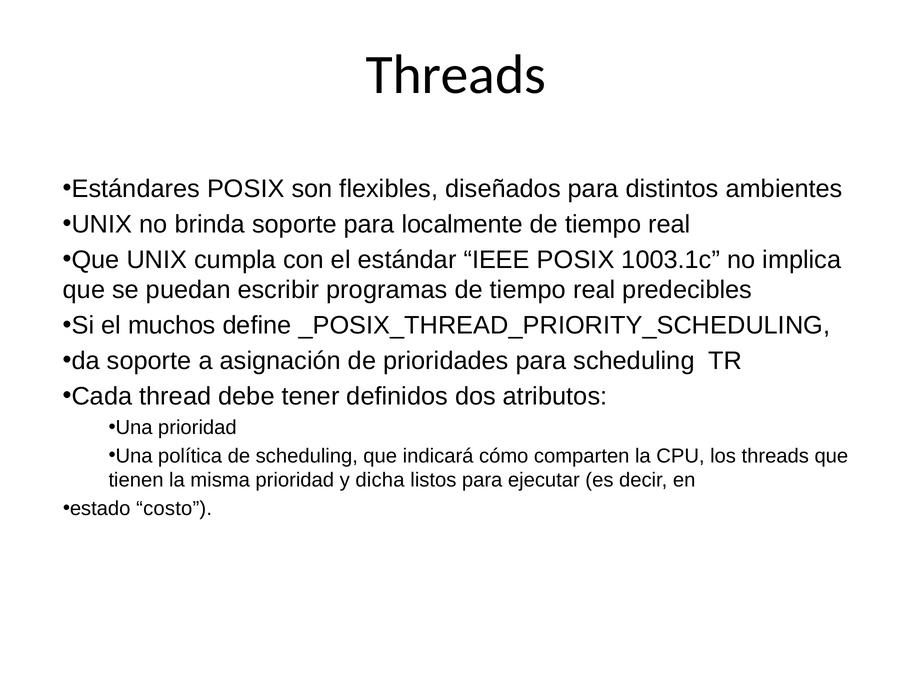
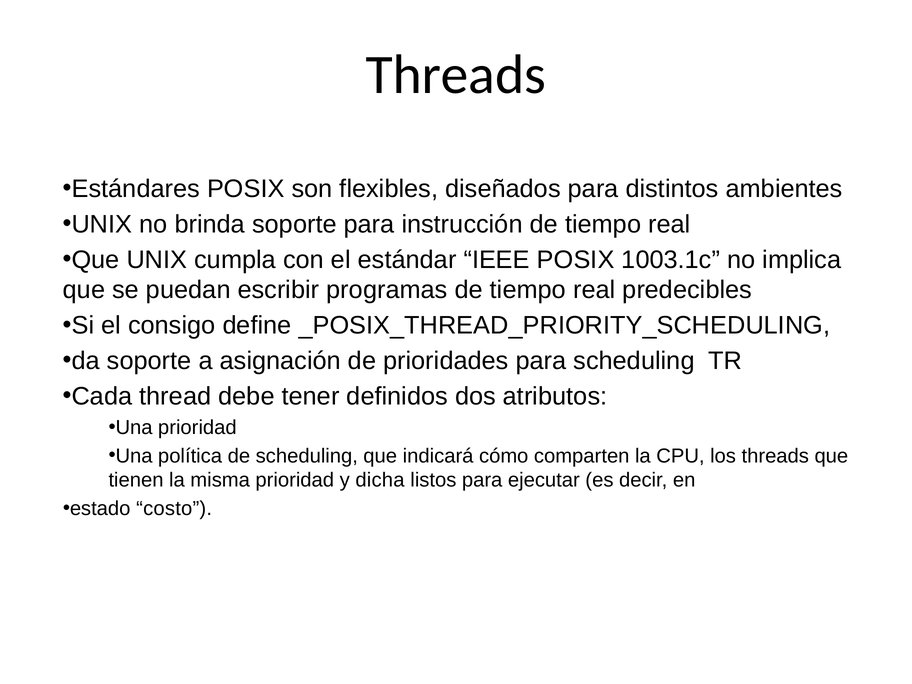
localmente: localmente -> instrucción
muchos: muchos -> consigo
